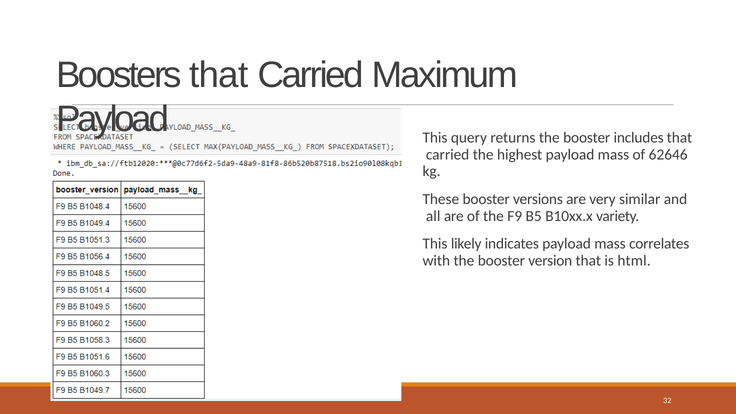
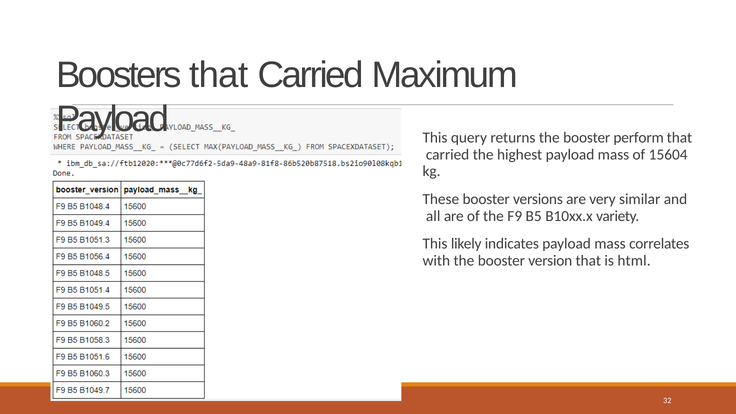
includes: includes -> perform
62646: 62646 -> 15604
